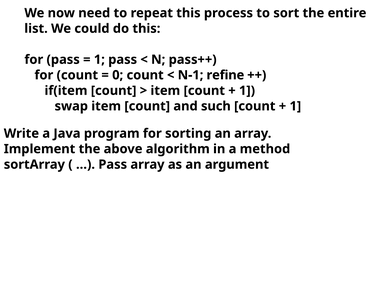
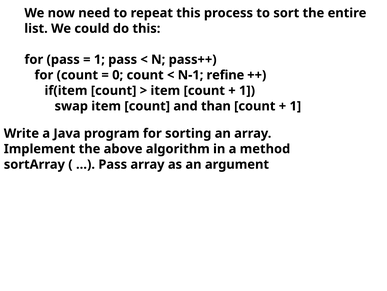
such: such -> than
